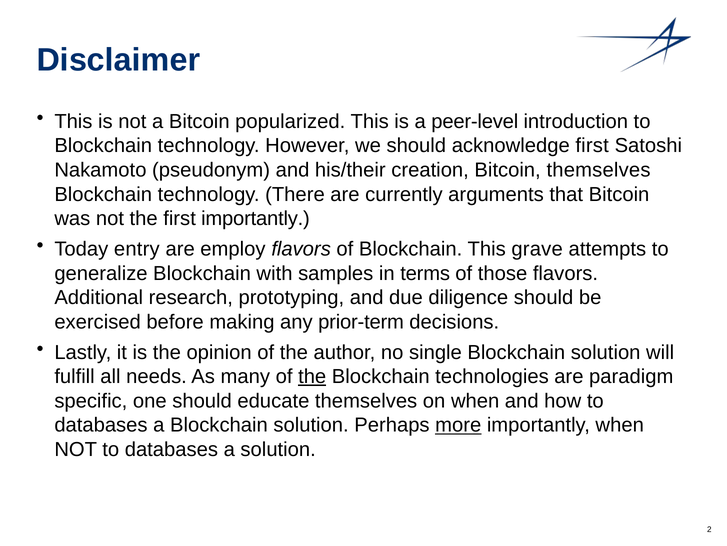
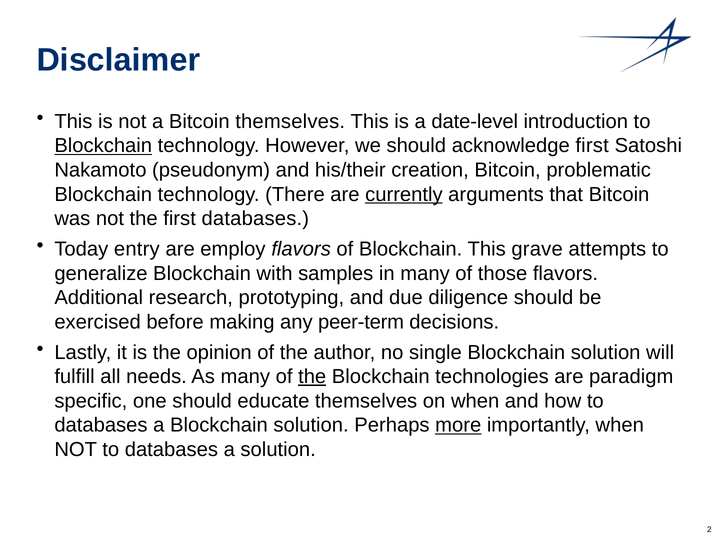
Bitcoin popularized: popularized -> themselves
peer-level: peer-level -> date-level
Blockchain at (103, 146) underline: none -> present
Bitcoin themselves: themselves -> problematic
currently underline: none -> present
first importantly: importantly -> databases
in terms: terms -> many
prior-term: prior-term -> peer-term
